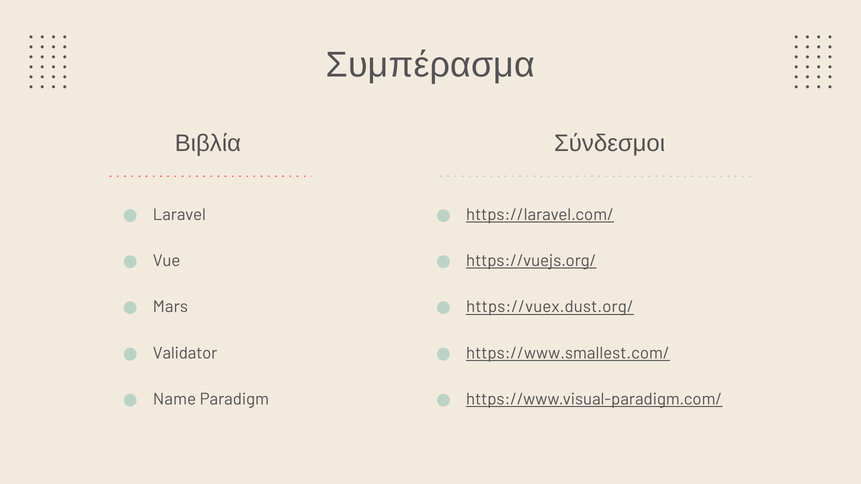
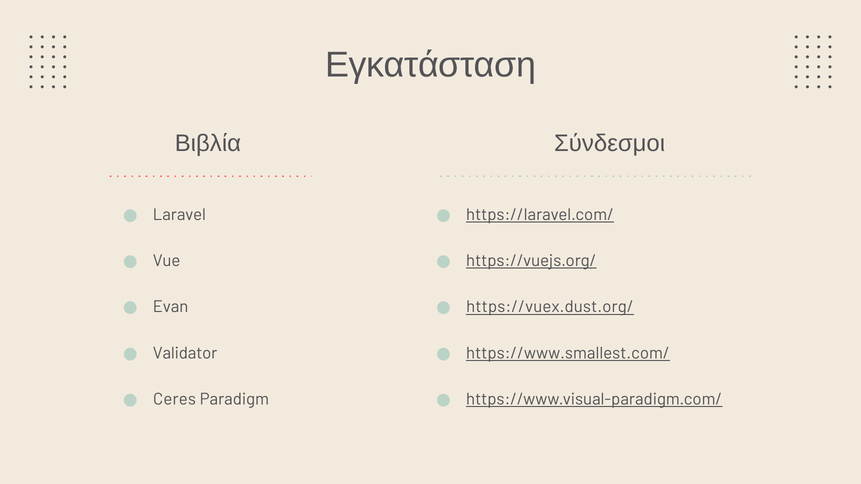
Συμπέρασμα: Συμπέρασμα -> Εγκατάσταση
Mars: Mars -> Evan
Name: Name -> Ceres
